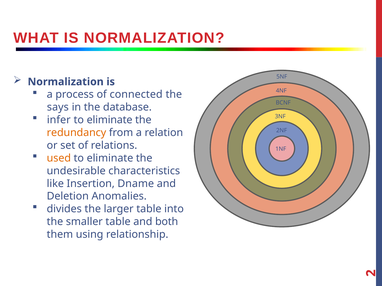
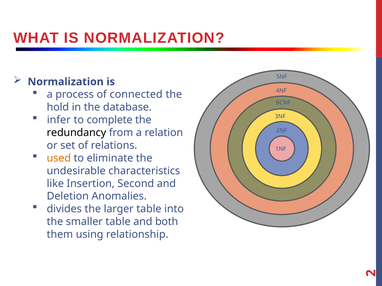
says: says -> hold
eliminate at (110, 120): eliminate -> complete
redundancy colour: orange -> black
Dname: Dname -> Second
